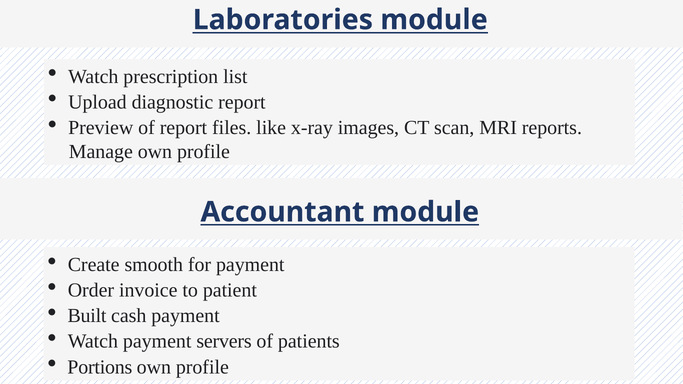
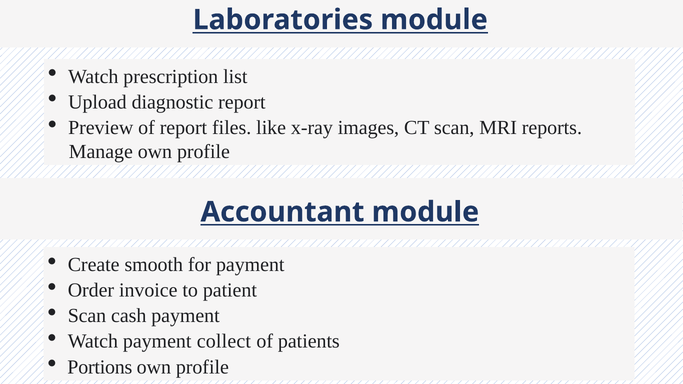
Built at (87, 316): Built -> Scan
servers: servers -> collect
